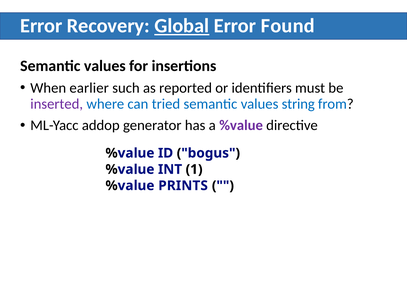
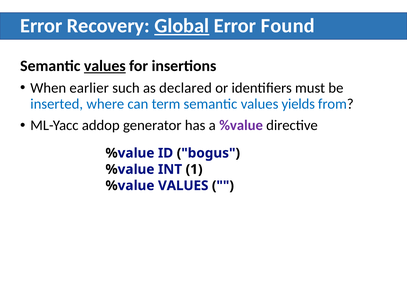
values at (105, 66) underline: none -> present
reported: reported -> declared
inserted colour: purple -> blue
tried: tried -> term
string: string -> yields
%value PRINTS: PRINTS -> VALUES
